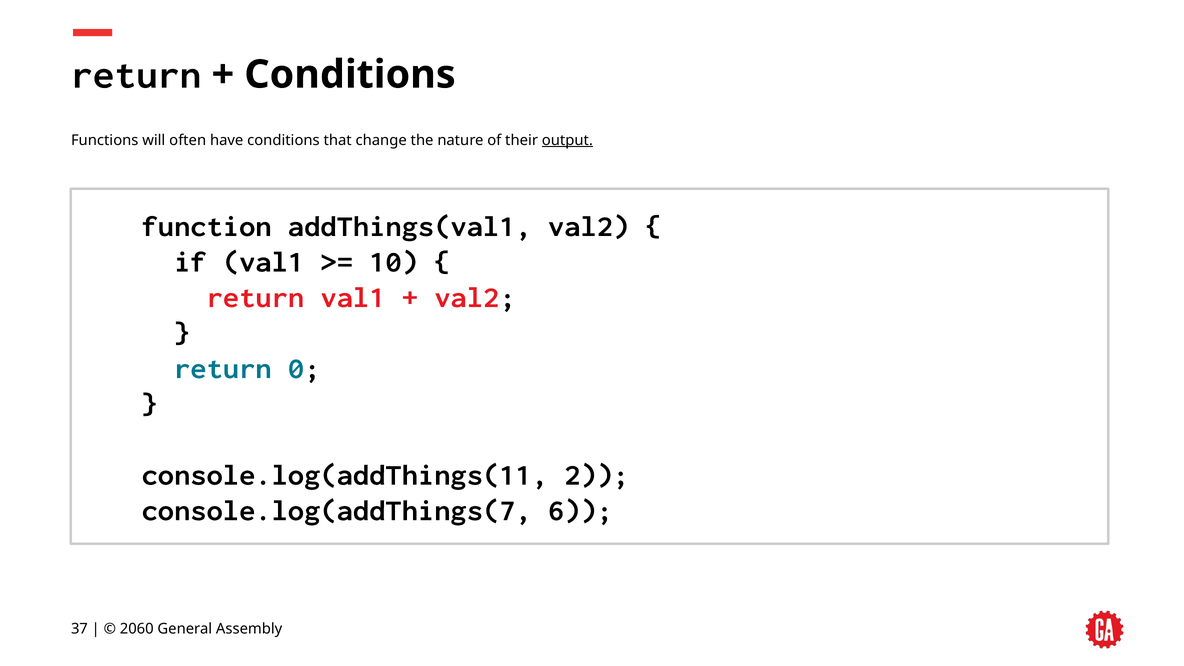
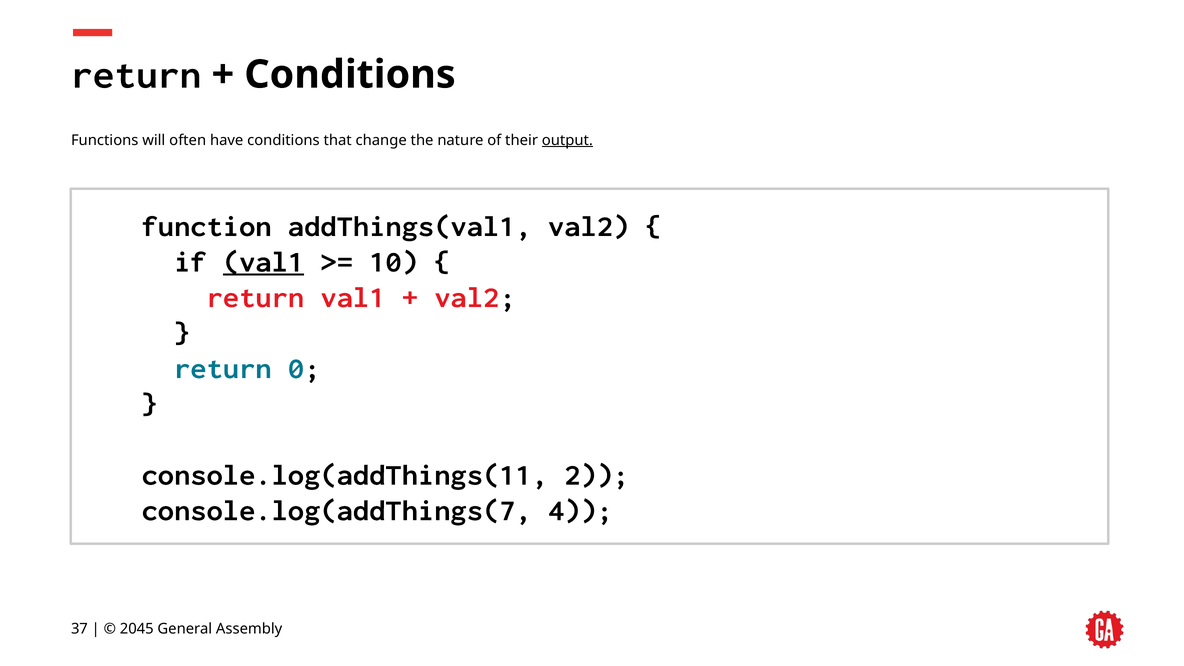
val1 at (264, 262) underline: none -> present
6: 6 -> 4
2060: 2060 -> 2045
